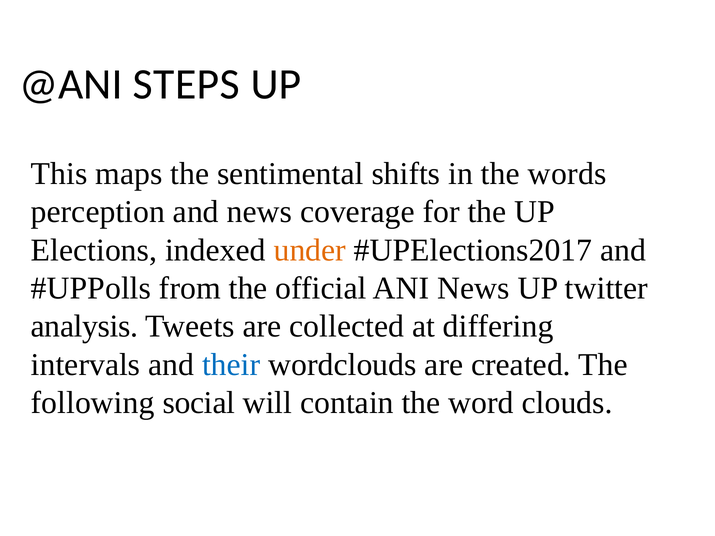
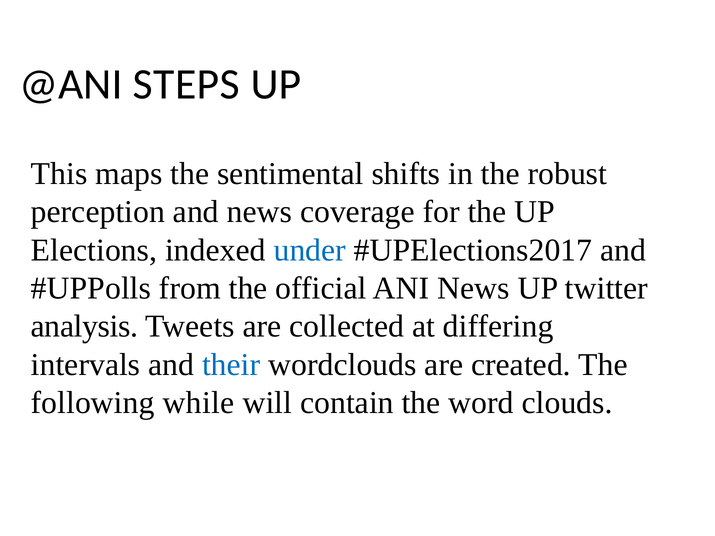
words: words -> robust
under colour: orange -> blue
social: social -> while
